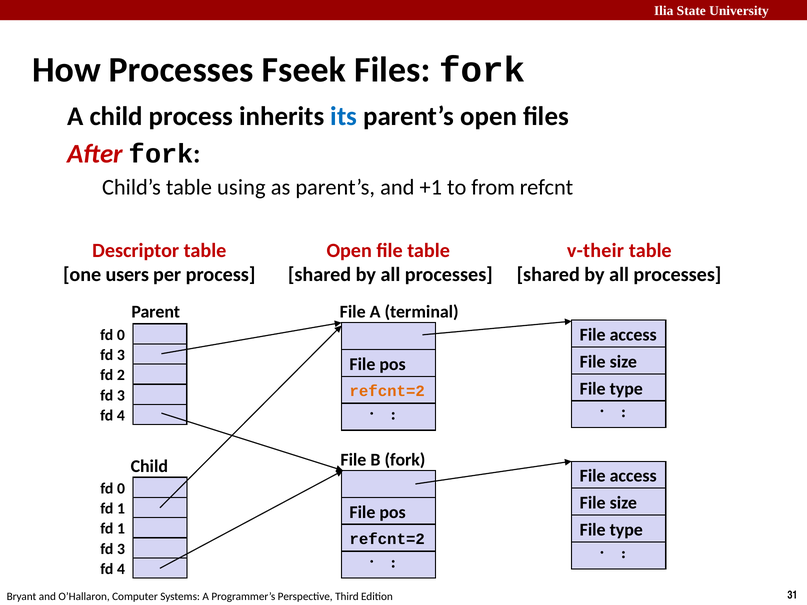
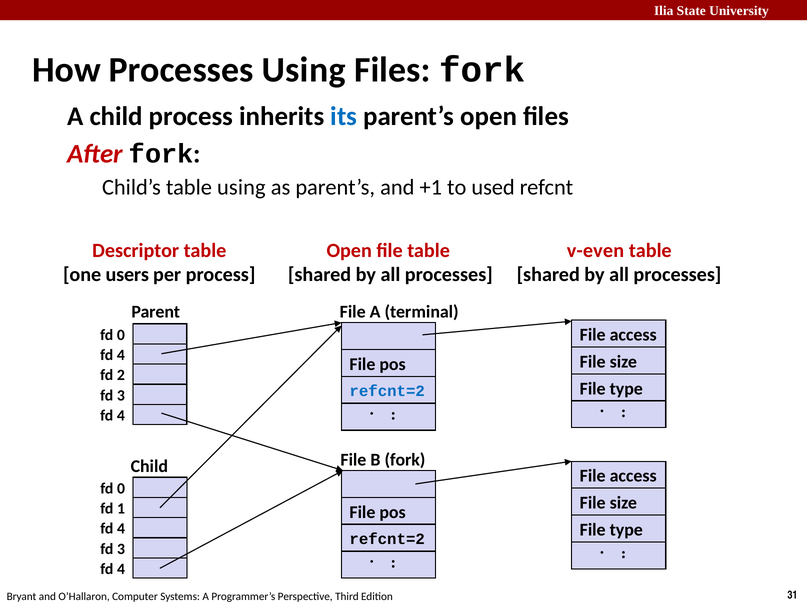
Processes Fseek: Fseek -> Using
from: from -> used
v-their: v-their -> v-even
3 at (121, 355): 3 -> 4
refcnt=2 at (387, 391) colour: orange -> blue
1 at (121, 529): 1 -> 4
